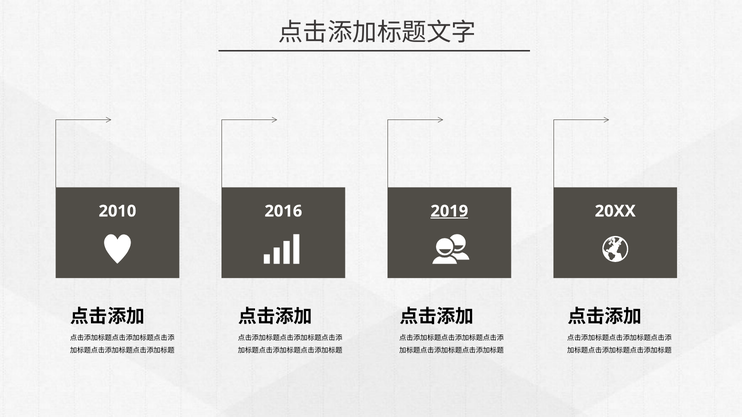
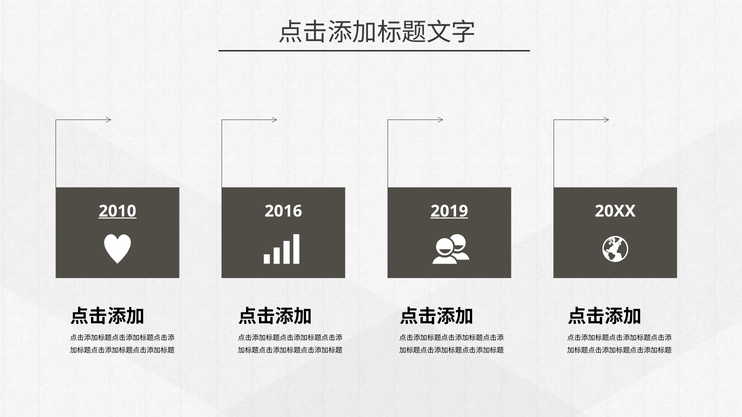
2010 underline: none -> present
